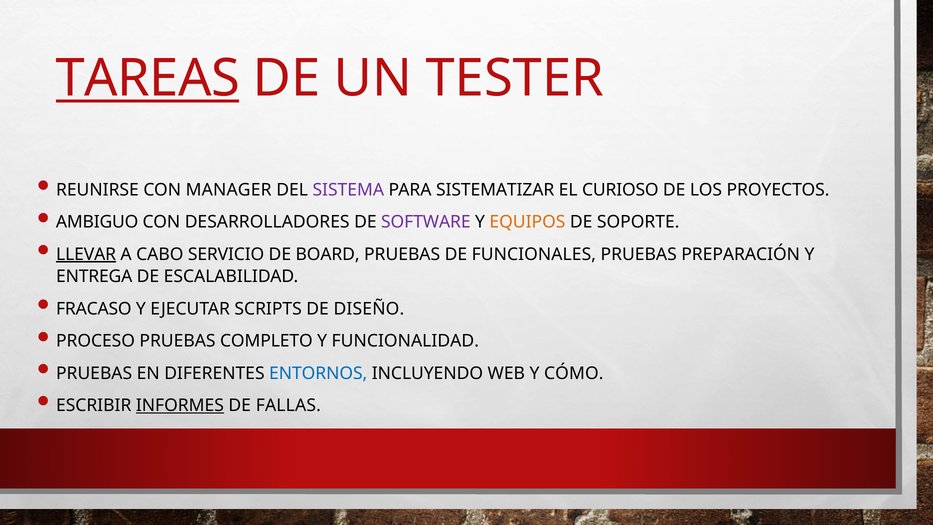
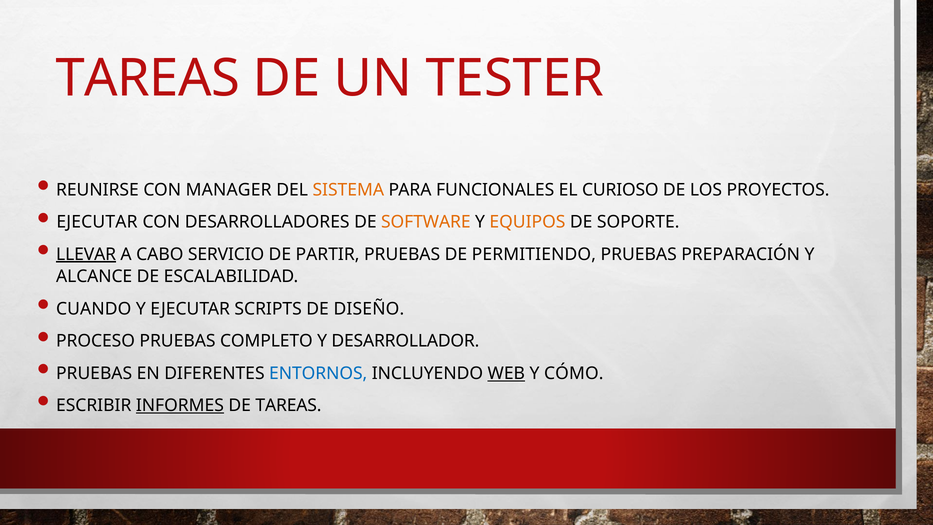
TAREAS at (148, 78) underline: present -> none
SISTEMA colour: purple -> orange
SISTEMATIZAR: SISTEMATIZAR -> FUNCIONALES
AMBIGUO at (97, 222): AMBIGUO -> EJECUTAR
SOFTWARE colour: purple -> orange
BOARD: BOARD -> PARTIR
FUNCIONALES: FUNCIONALES -> PERMITIENDO
ENTREGA: ENTREGA -> ALCANCE
FRACASO: FRACASO -> CUANDO
FUNCIONALIDAD: FUNCIONALIDAD -> DESARROLLADOR
WEB underline: none -> present
DE FALLAS: FALLAS -> TAREAS
